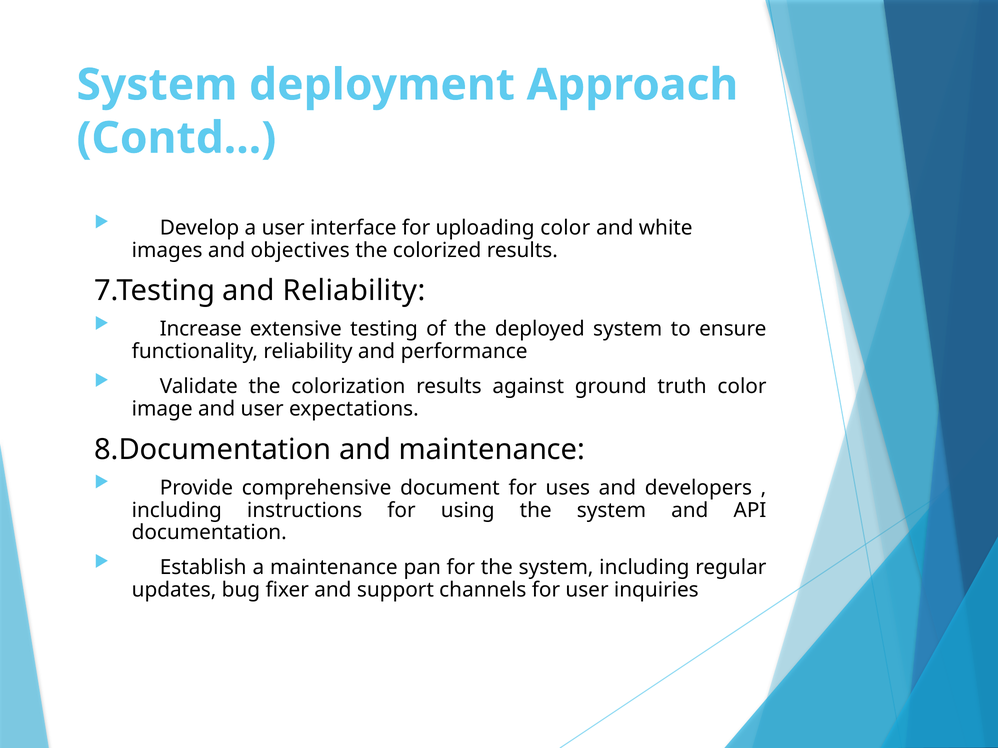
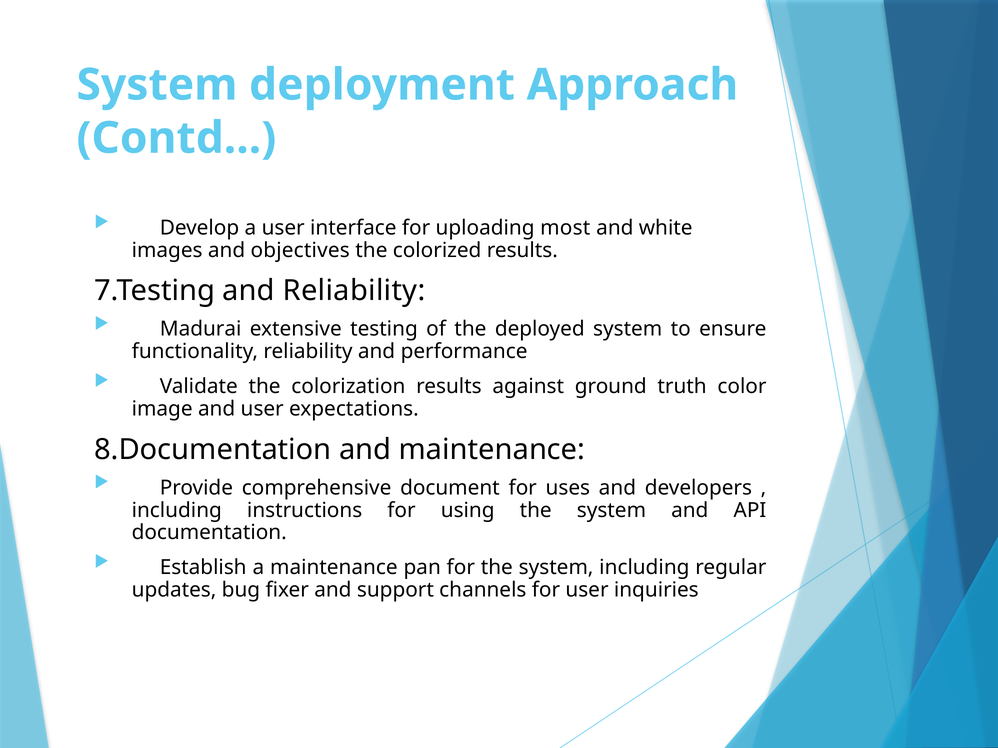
uploading color: color -> most
Increase: Increase -> Madurai
